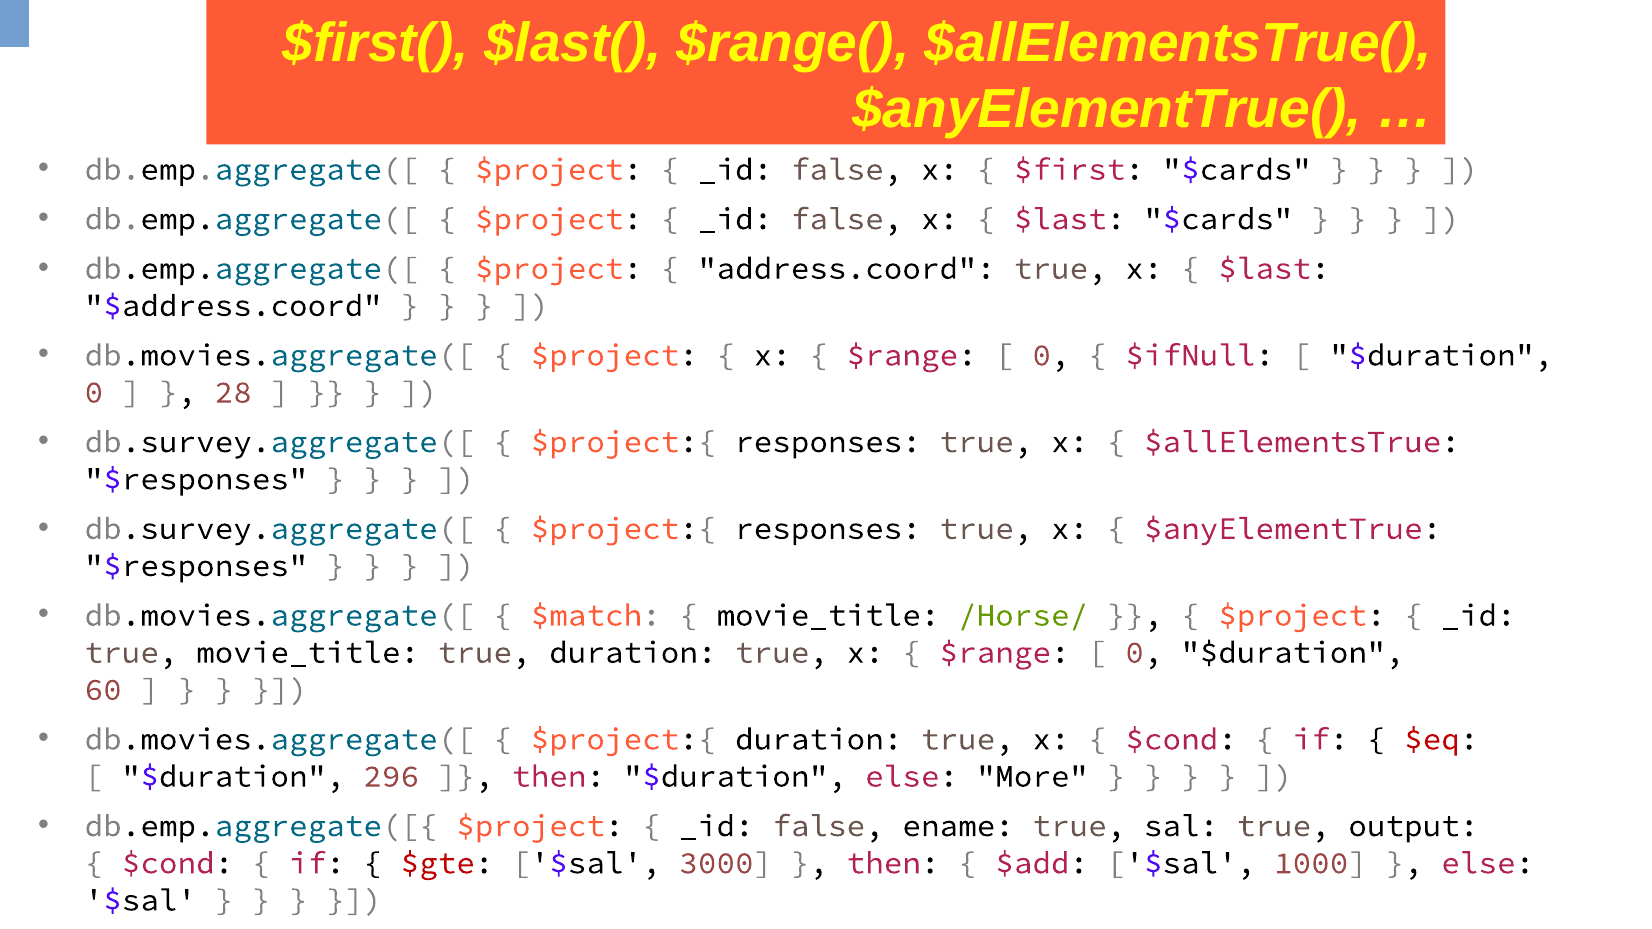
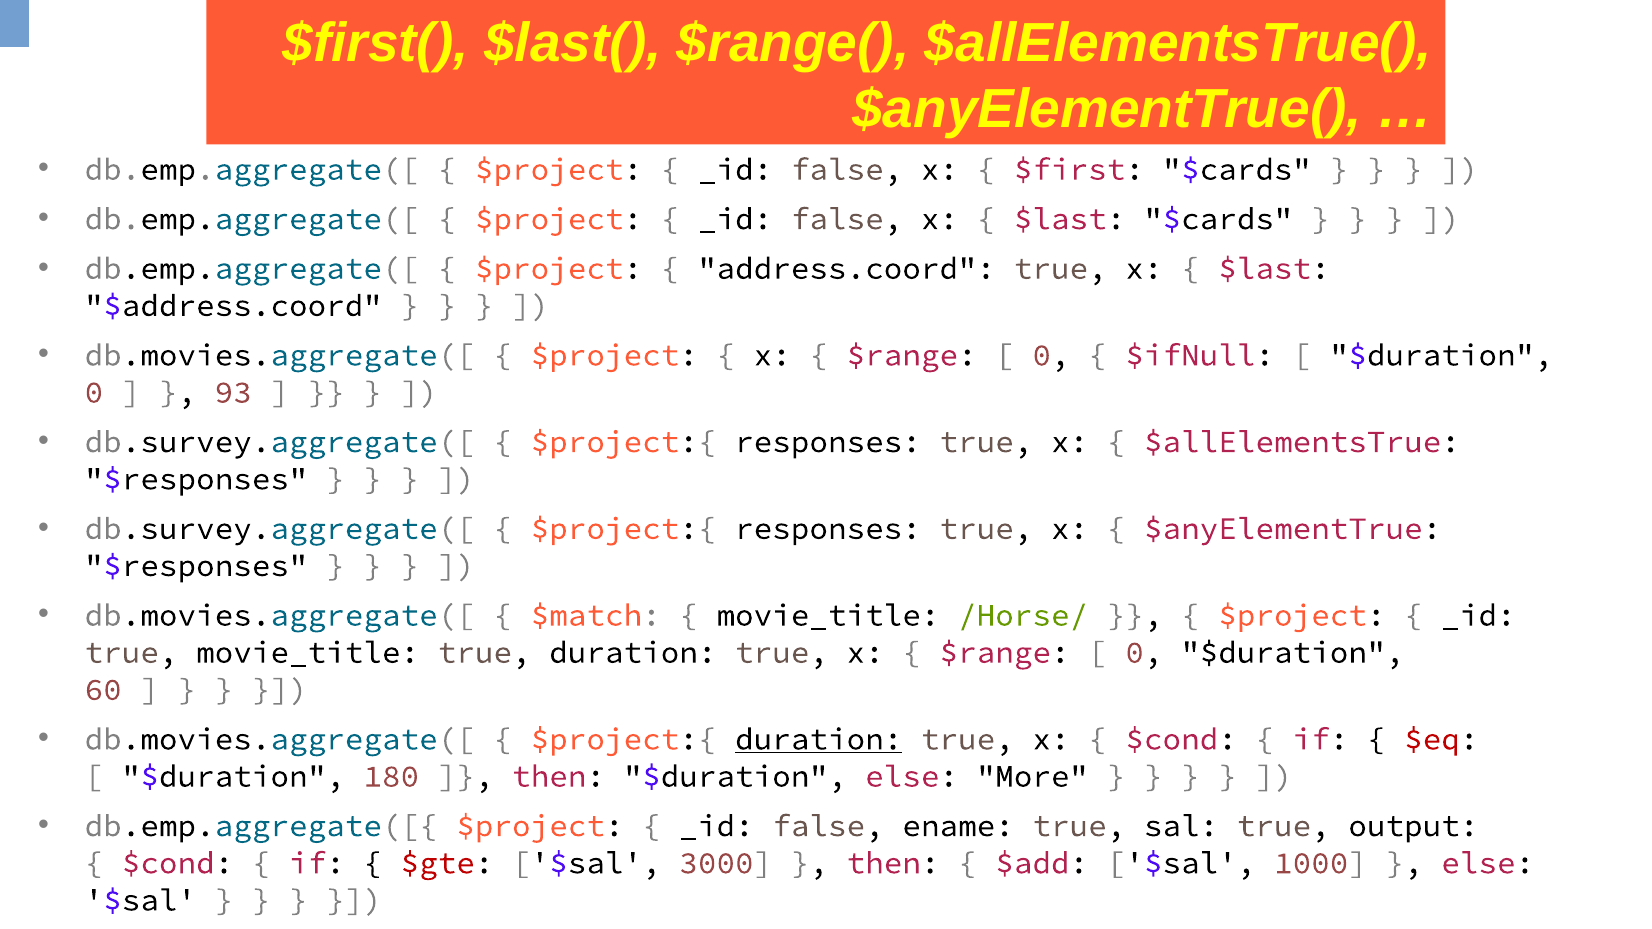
28: 28 -> 93
duration at (819, 739) underline: none -> present
296: 296 -> 180
